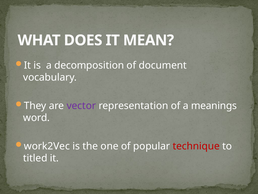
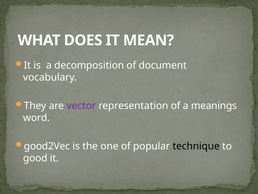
work2Vec: work2Vec -> good2Vec
technique colour: red -> black
titled: titled -> good
